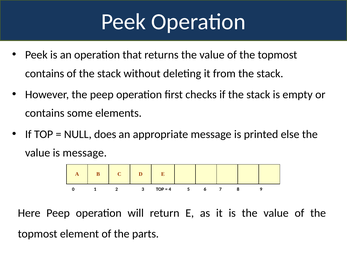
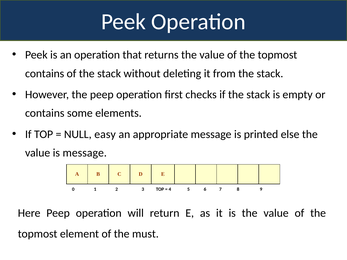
does: does -> easy
parts: parts -> must
